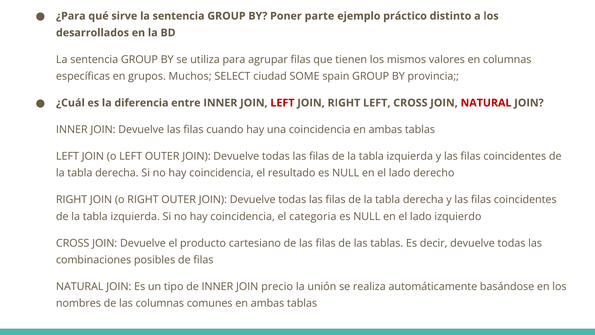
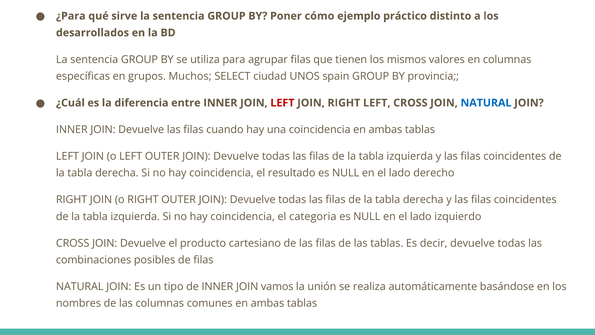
parte: parte -> cómo
SOME: SOME -> UNOS
NATURAL at (486, 103) colour: red -> blue
precio: precio -> vamos
